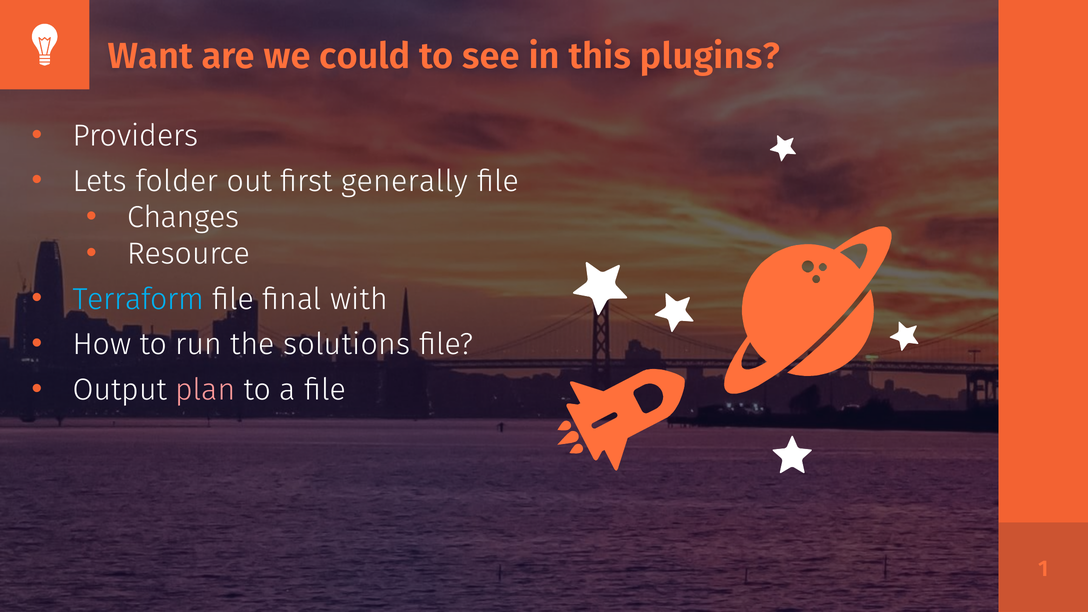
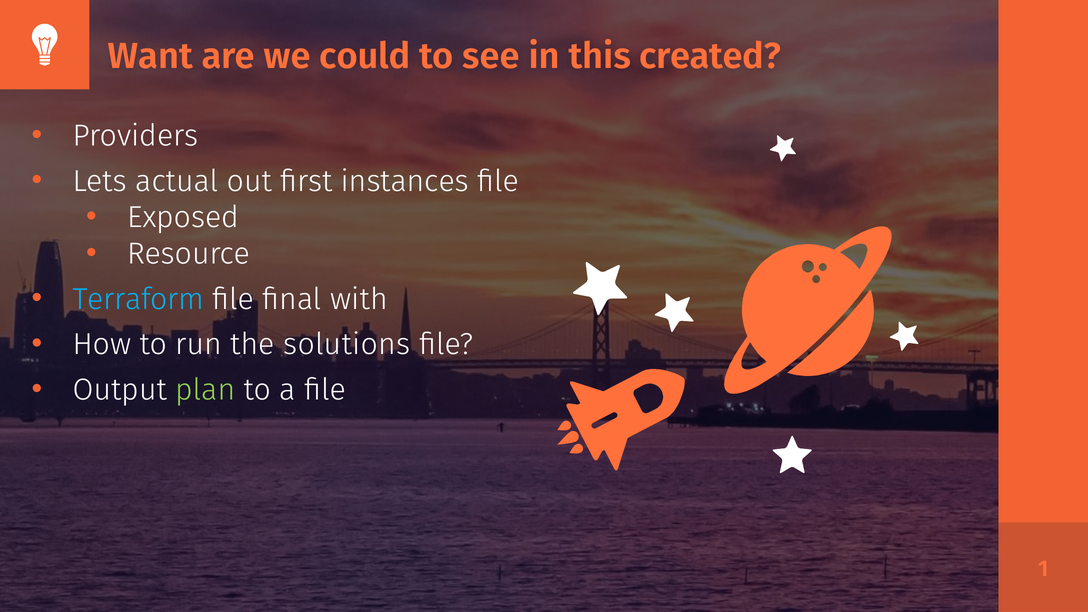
plugins: plugins -> created
folder: folder -> actual
generally: generally -> instances
Changes: Changes -> Exposed
plan colour: pink -> light green
